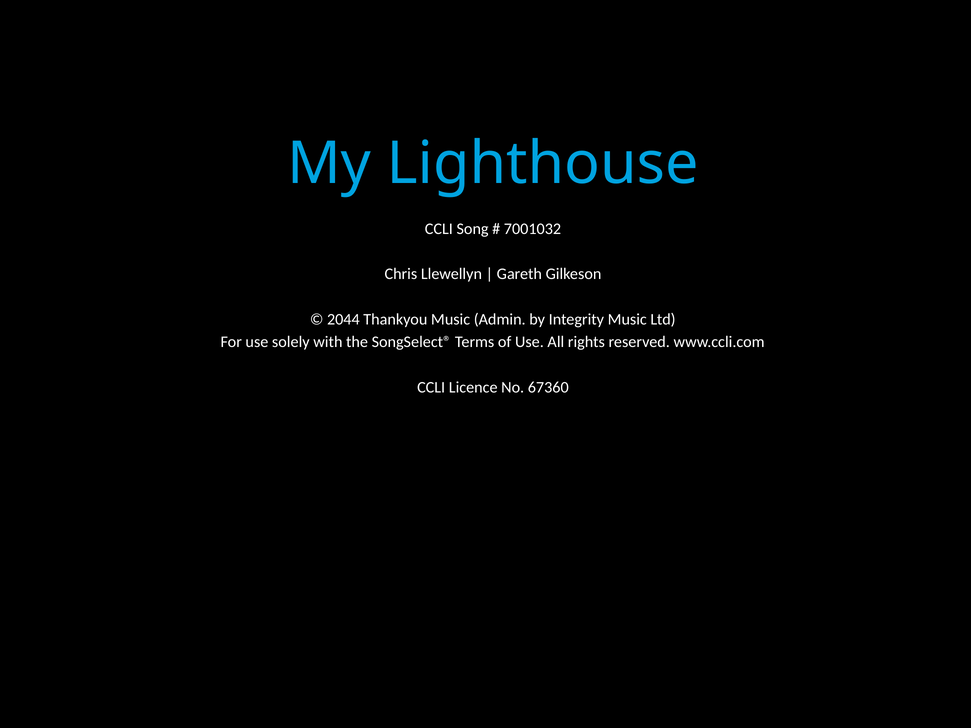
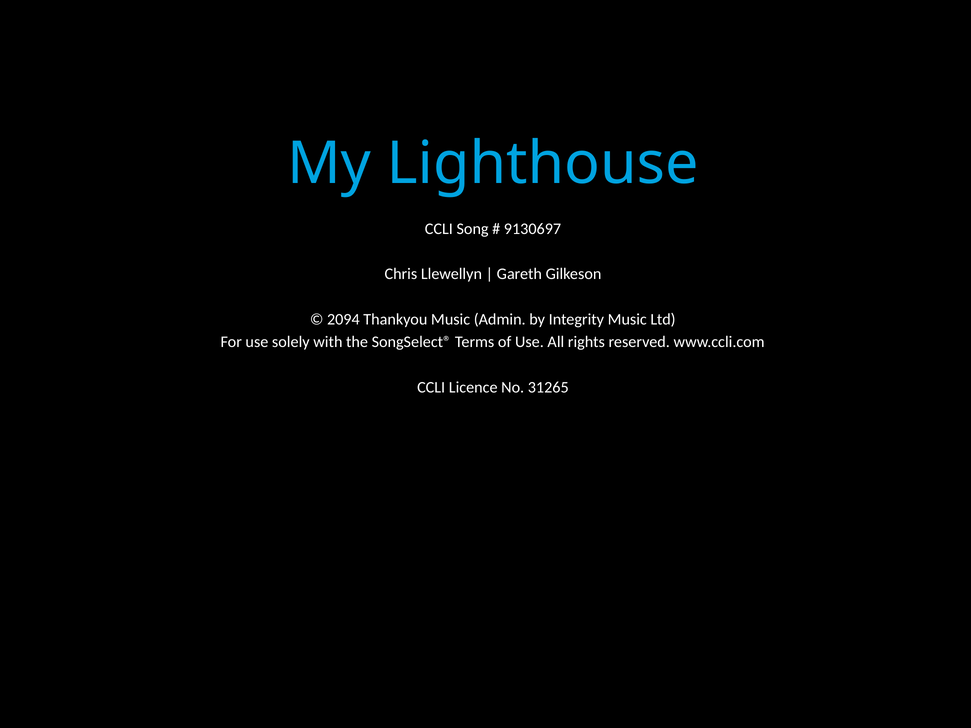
7001032: 7001032 -> 9130697
2044: 2044 -> 2094
67360: 67360 -> 31265
